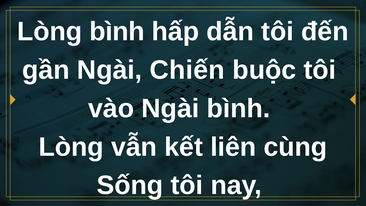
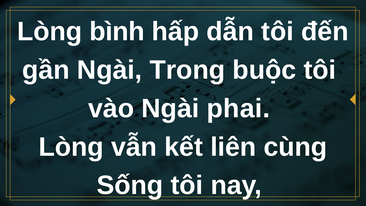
Chiến: Chiến -> Trong
Ngài bình: bình -> phai
